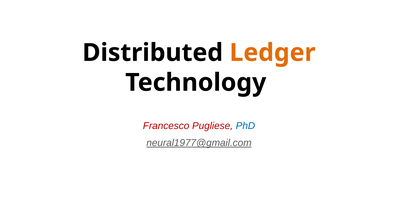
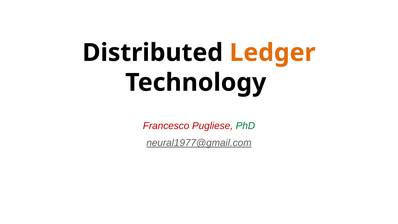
PhD colour: blue -> green
